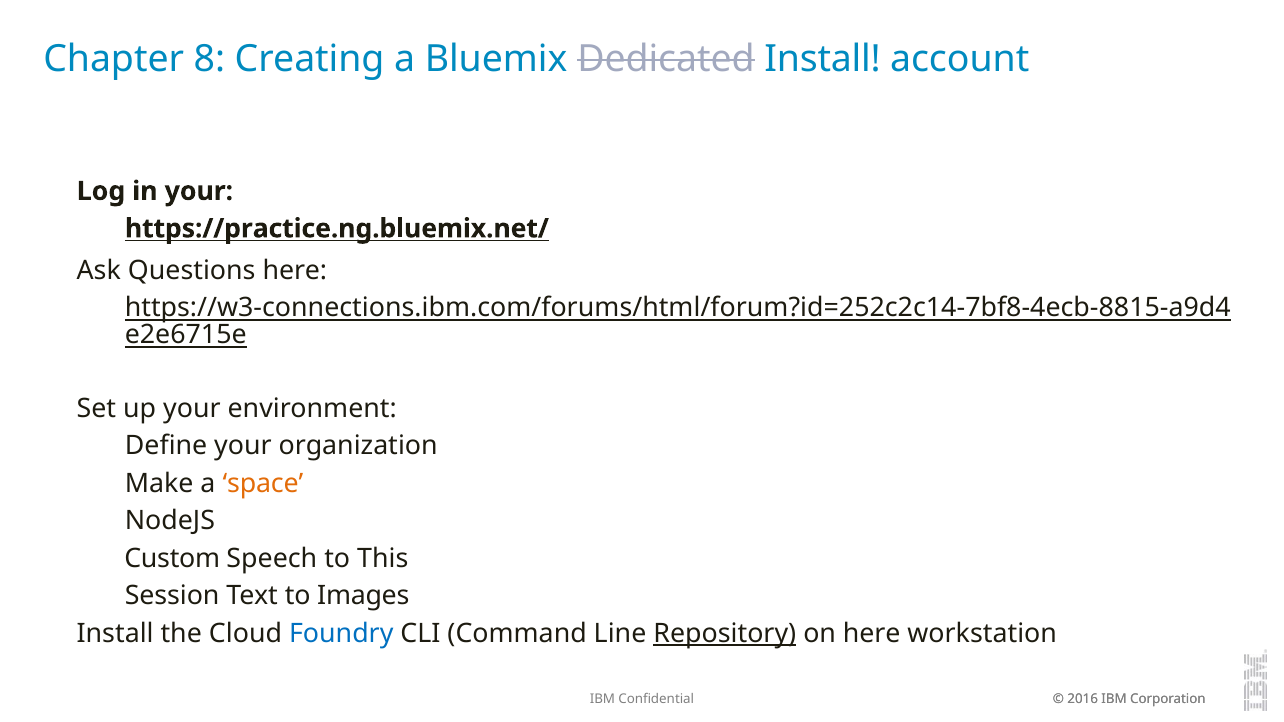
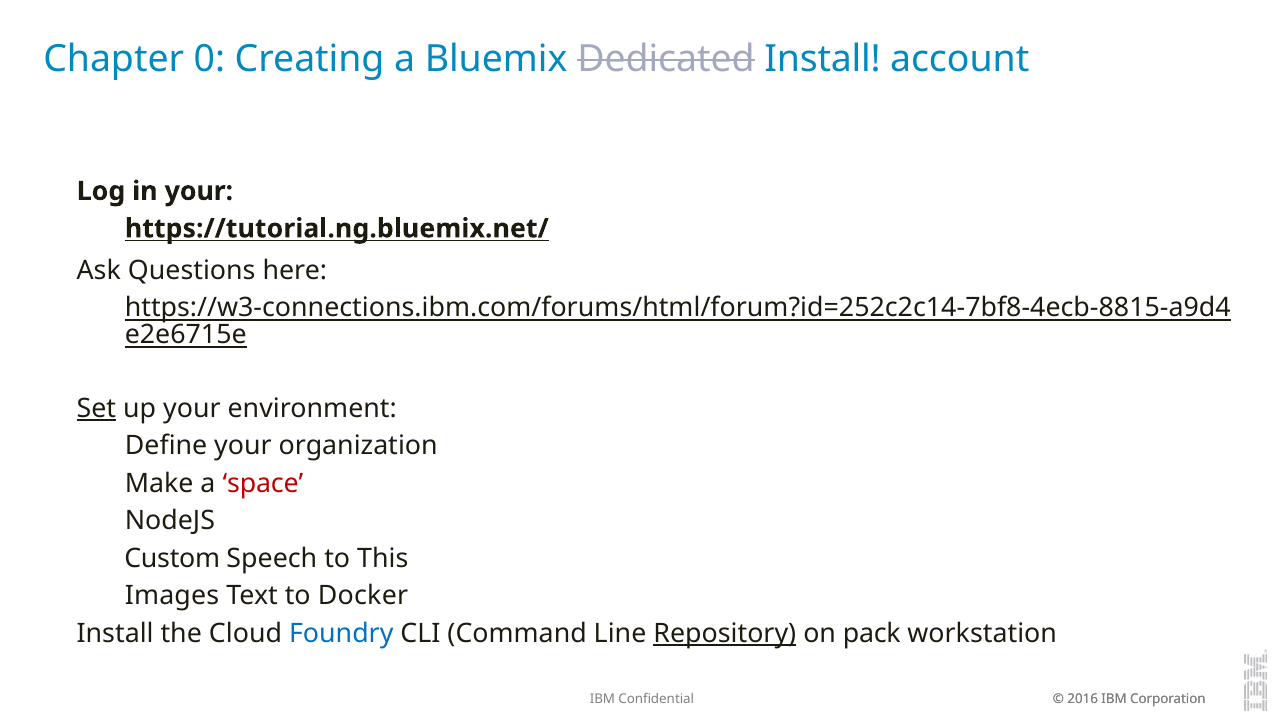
8: 8 -> 0
https://practice.ng.bluemix.net/: https://practice.ng.bluemix.net/ -> https://tutorial.ng.bluemix.net/
Set underline: none -> present
space colour: orange -> red
Session: Session -> Images
Images: Images -> Docker
on here: here -> pack
